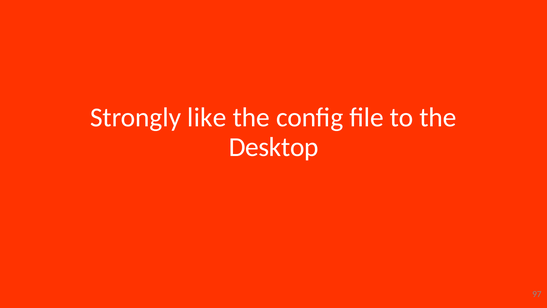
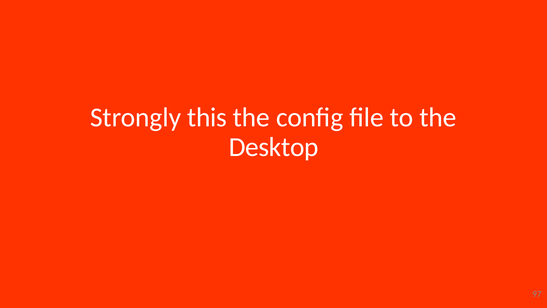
like: like -> this
